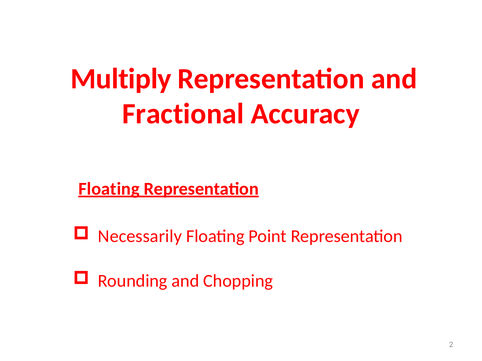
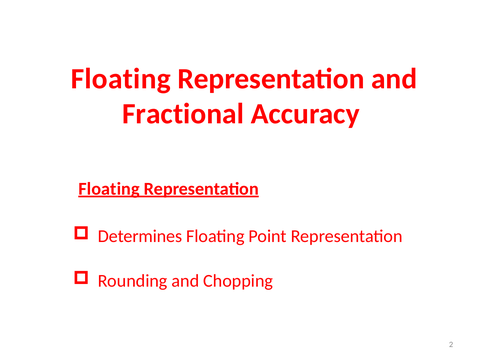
Multiply at (121, 79): Multiply -> Floating
Necessarily: Necessarily -> Determines
